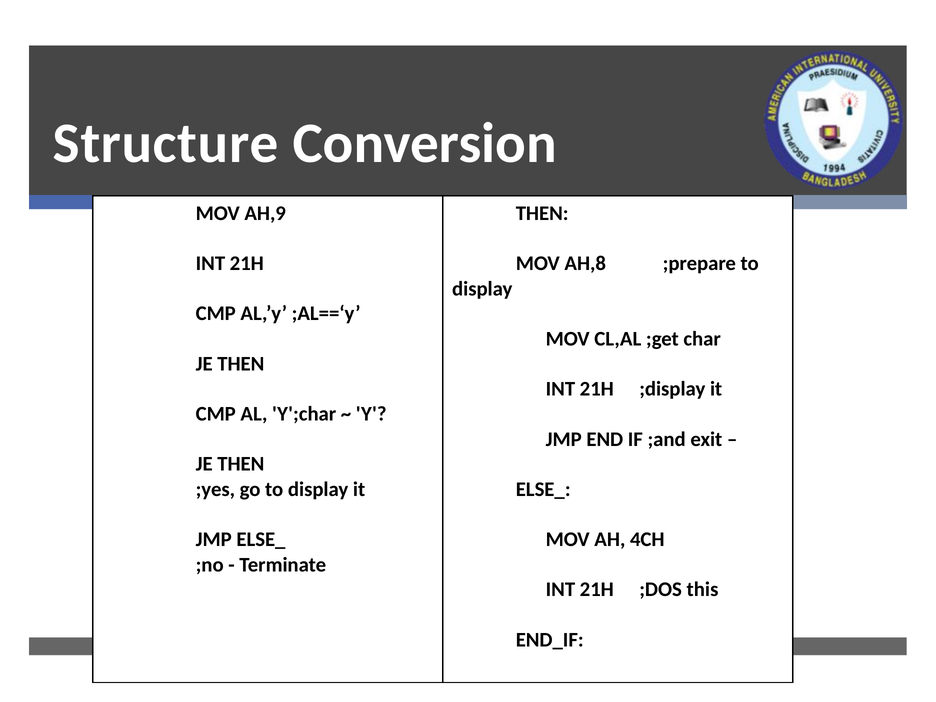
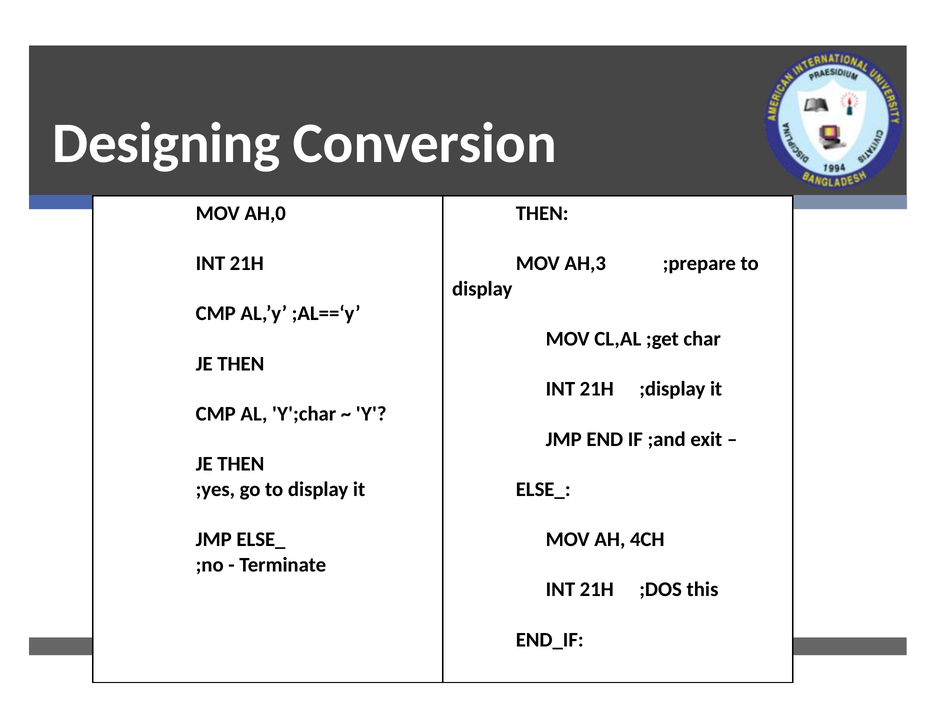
Structure: Structure -> Designing
AH,9: AH,9 -> AH,0
AH,8: AH,8 -> AH,3
